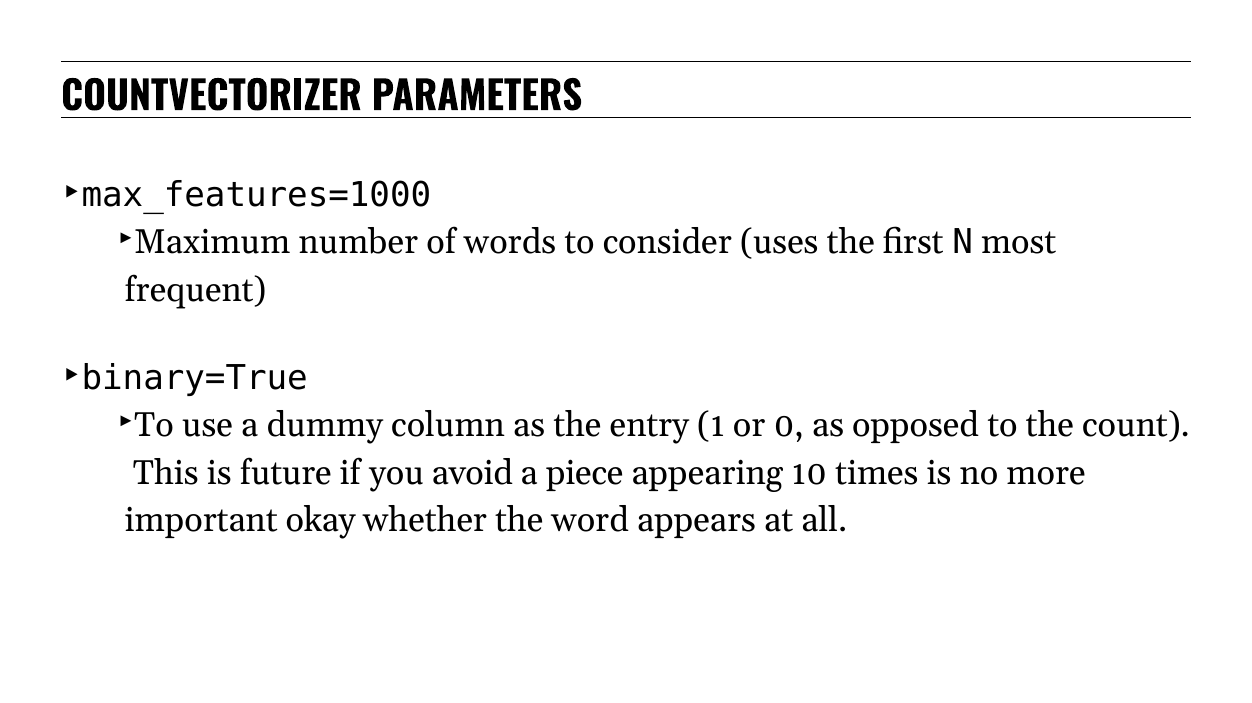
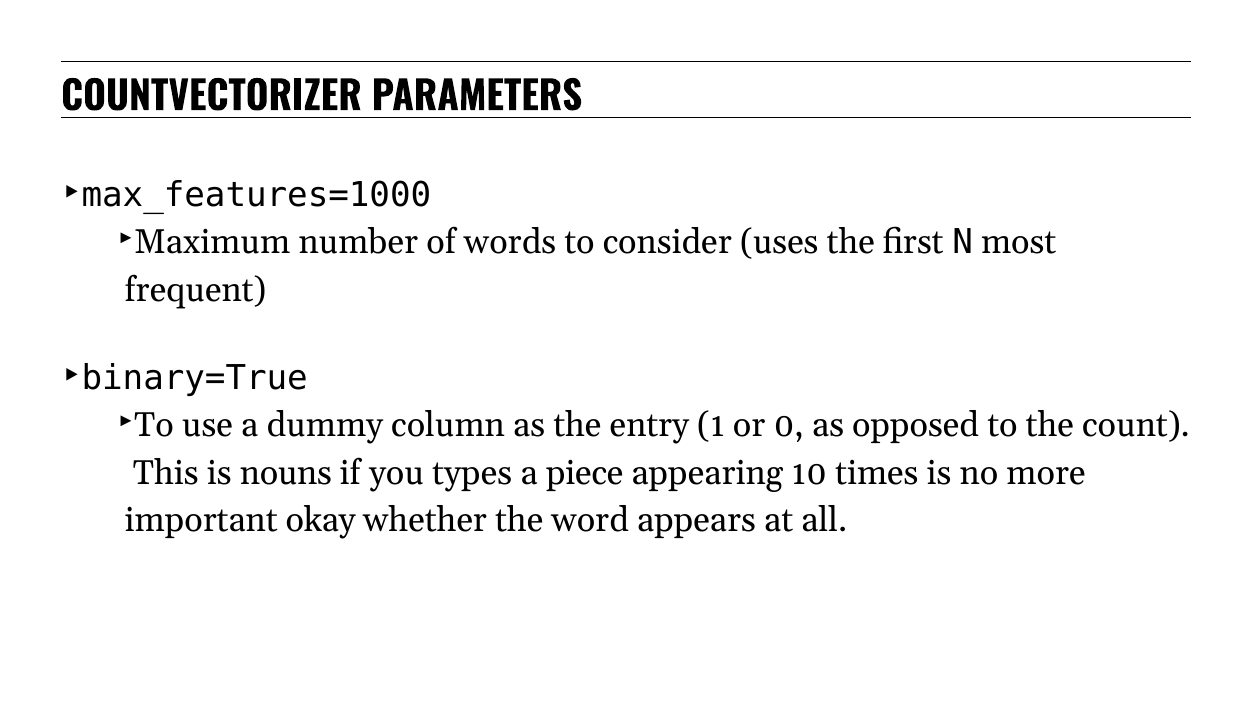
future: future -> nouns
avoid: avoid -> types
